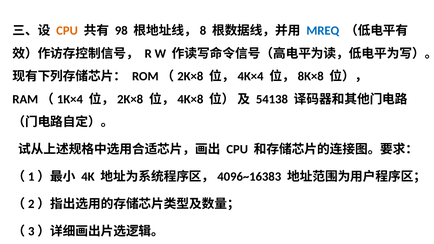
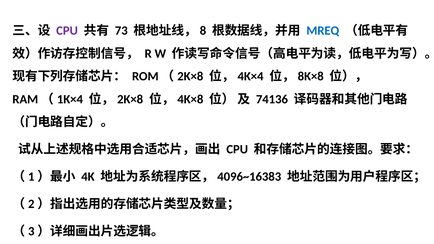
CPU at (67, 31) colour: orange -> purple
98: 98 -> 73
54138: 54138 -> 74136
